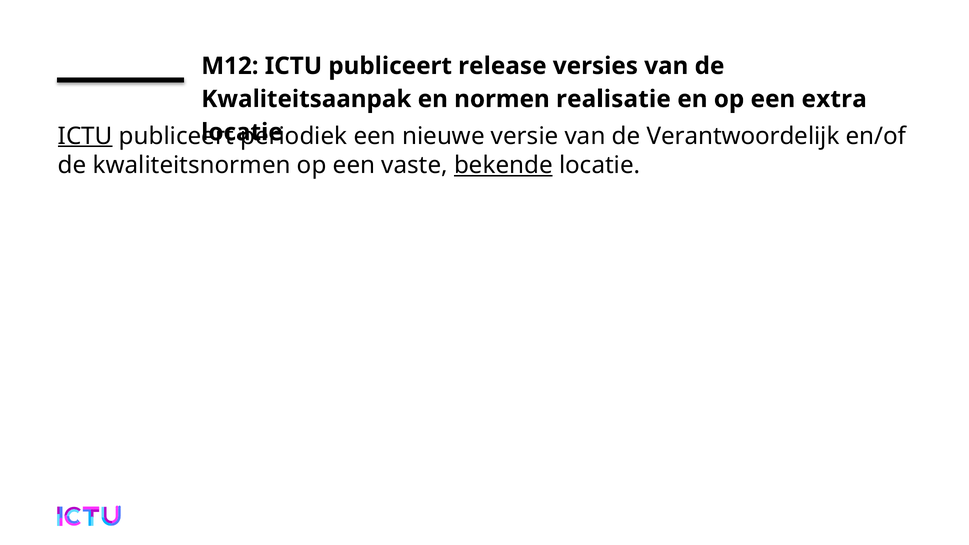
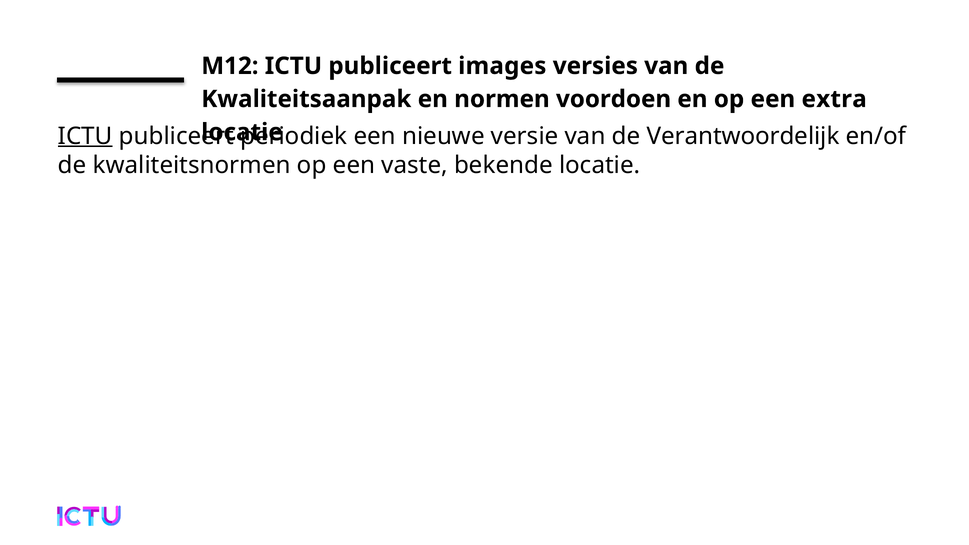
release: release -> images
realisatie: realisatie -> voordoen
bekende underline: present -> none
